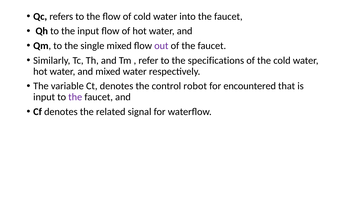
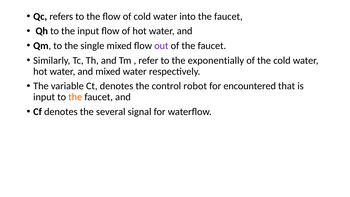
specifications: specifications -> exponentially
the at (75, 97) colour: purple -> orange
related: related -> several
